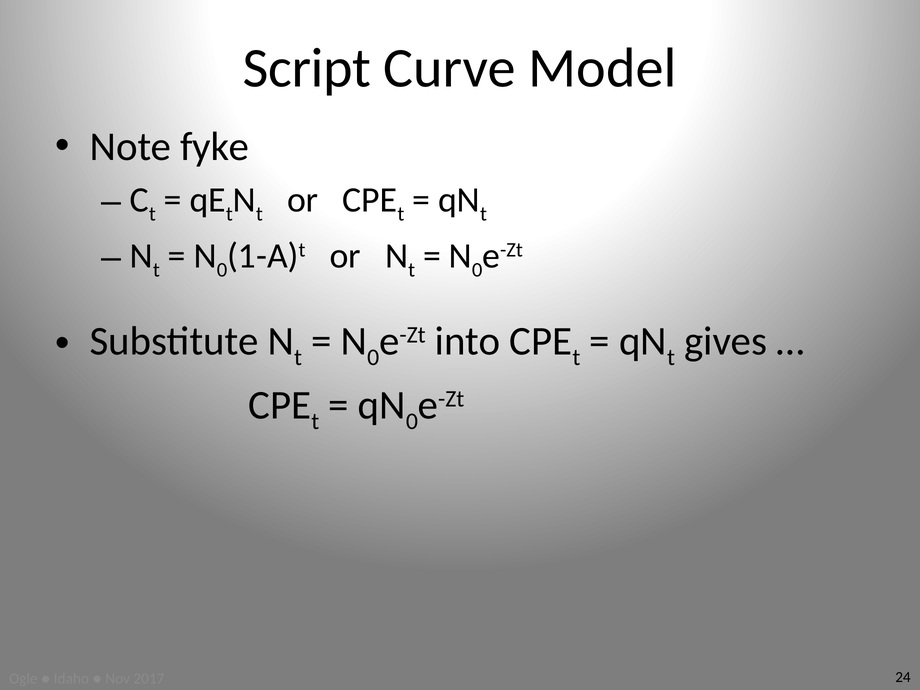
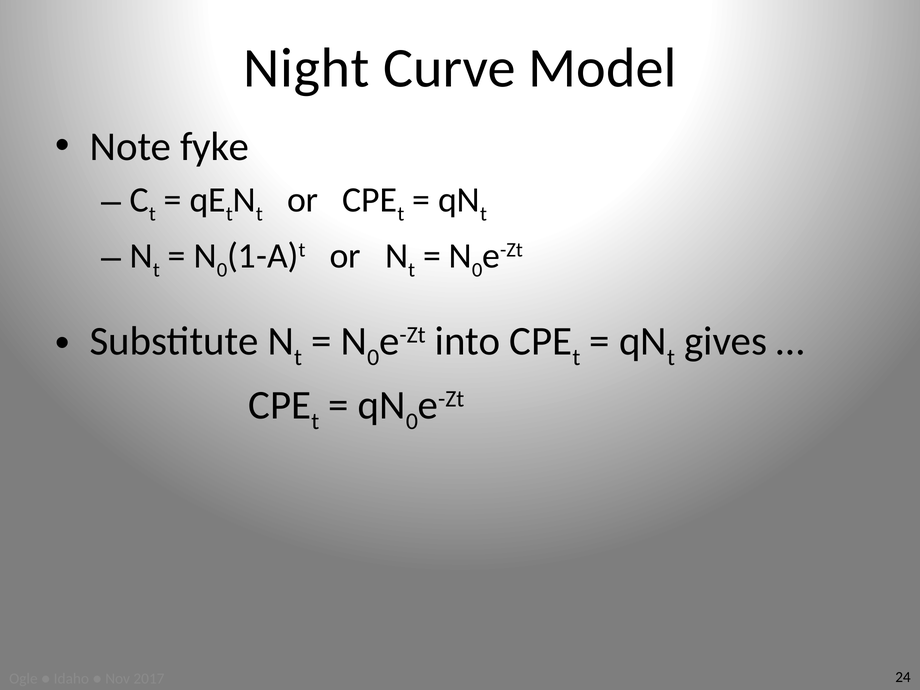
Script: Script -> Night
